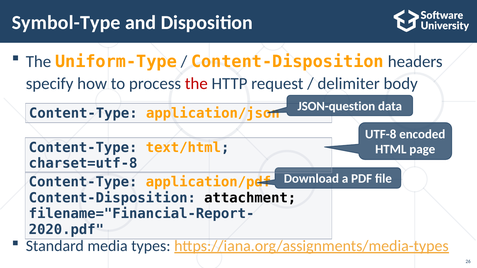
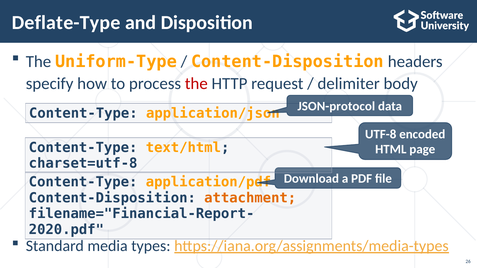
Symbol-Type: Symbol-Type -> Deflate-Type
JSON-question: JSON-question -> JSON-protocol
attachment colour: black -> orange
